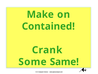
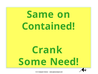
Make: Make -> Same
Same: Same -> Need
